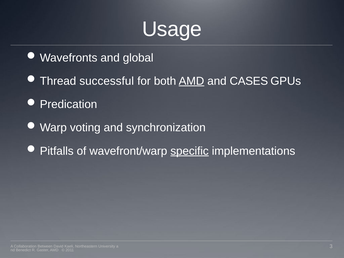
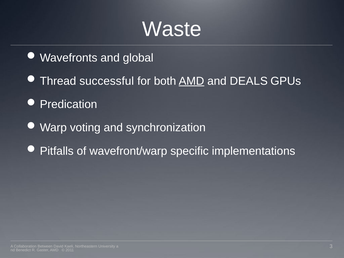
Usage: Usage -> Waste
CASES: CASES -> DEALS
specific underline: present -> none
